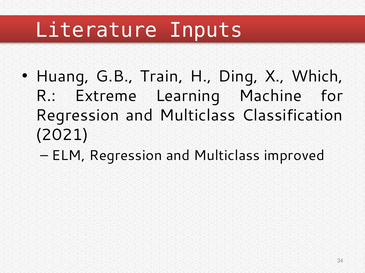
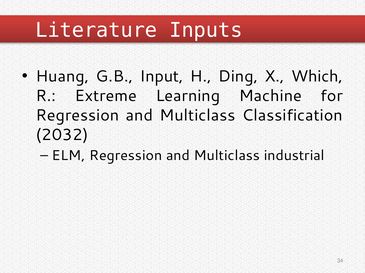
Train: Train -> Input
2021: 2021 -> 2032
improved: improved -> industrial
